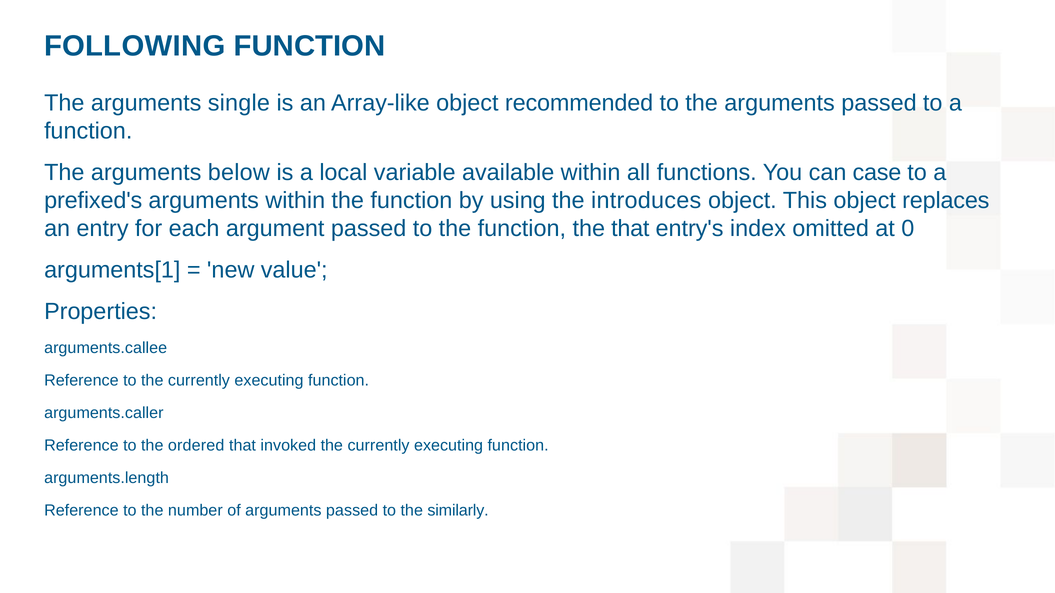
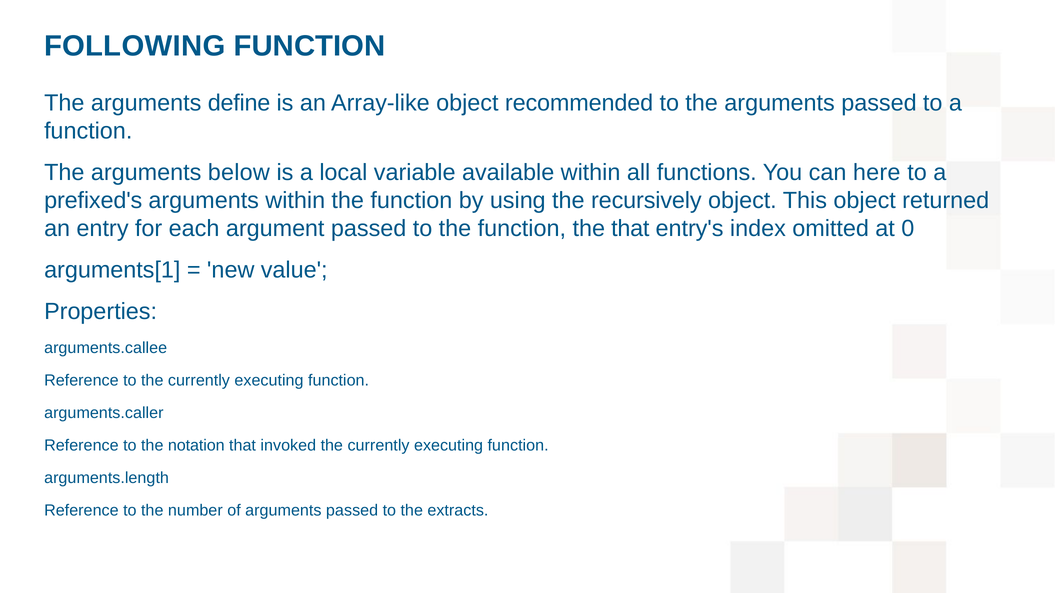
single: single -> define
case: case -> here
introduces: introduces -> recursively
replaces: replaces -> returned
ordered: ordered -> notation
similarly: similarly -> extracts
